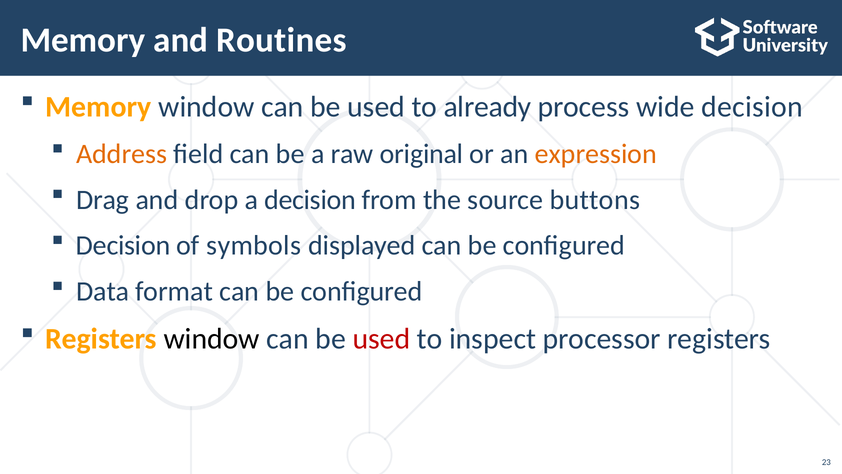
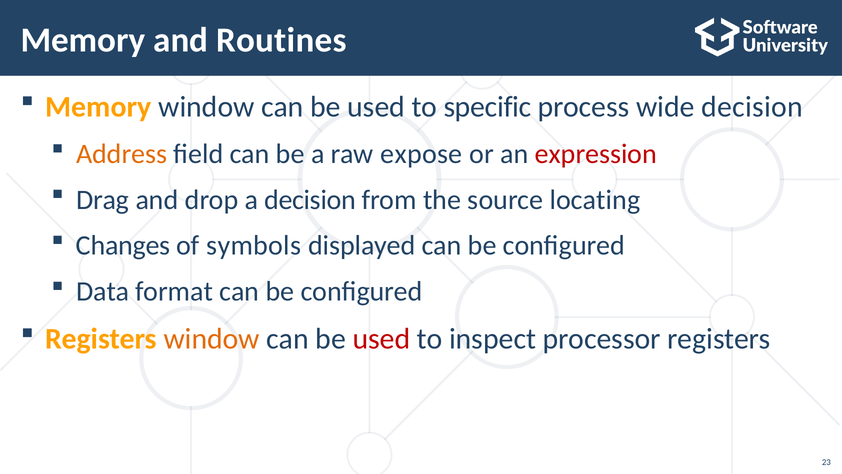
already: already -> specific
original: original -> expose
expression colour: orange -> red
buttons: buttons -> locating
Decision at (123, 245): Decision -> Changes
window at (212, 339) colour: black -> orange
